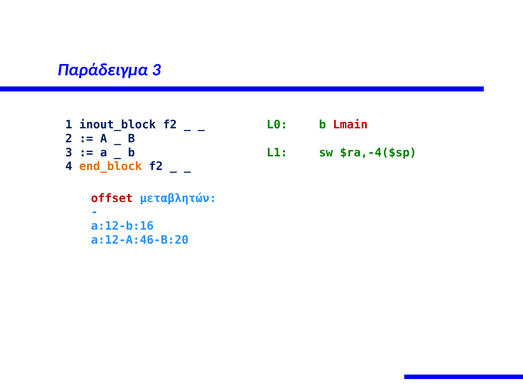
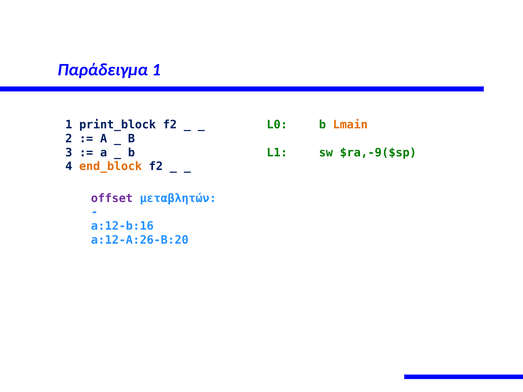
Παράδειγμα 3: 3 -> 1
inout_block: inout_block -> print_block
Lmain colour: red -> orange
$ra,-4($sp: $ra,-4($sp -> $ra,-9($sp
offset colour: red -> purple
a:12-A:46-B:20: a:12-A:46-B:20 -> a:12-A:26-B:20
